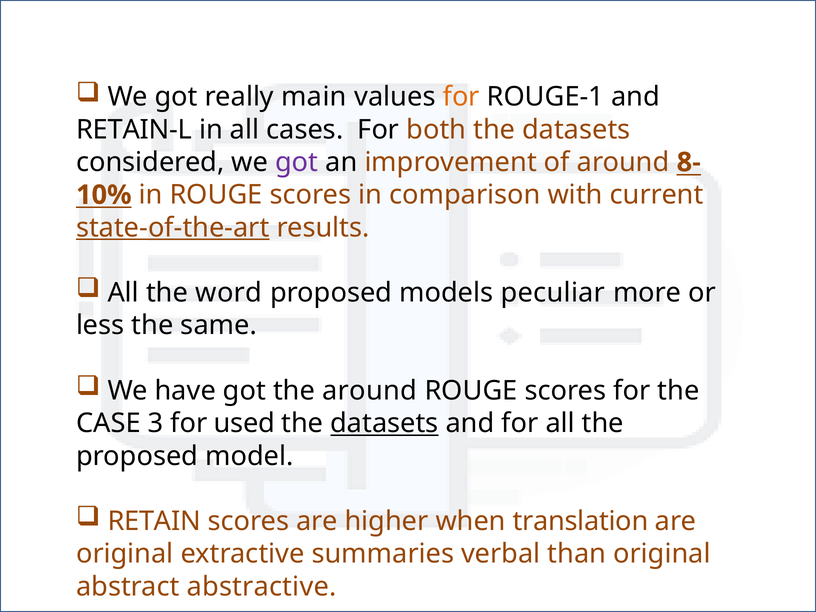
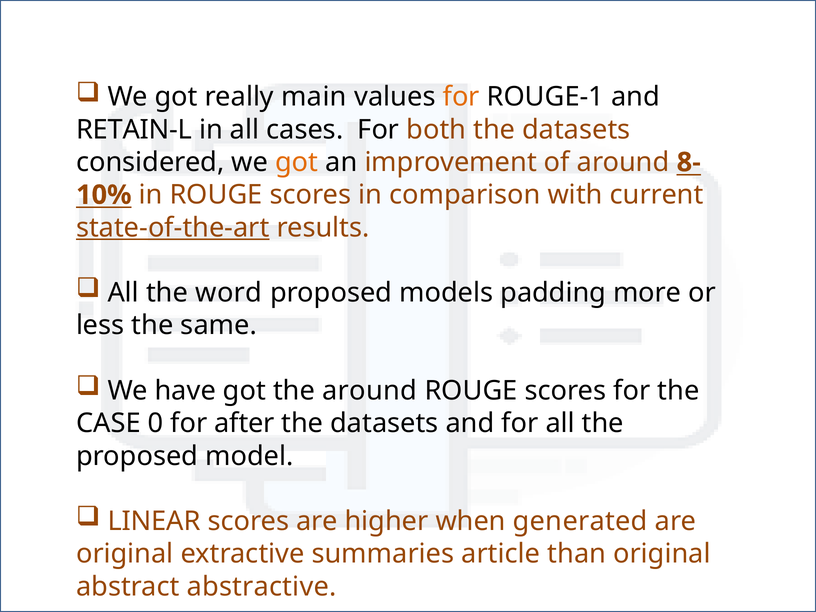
got at (297, 162) colour: purple -> orange
peculiar: peculiar -> padding
3: 3 -> 0
used: used -> after
datasets at (384, 423) underline: present -> none
RETAIN: RETAIN -> LINEAR
translation: translation -> generated
verbal: verbal -> article
